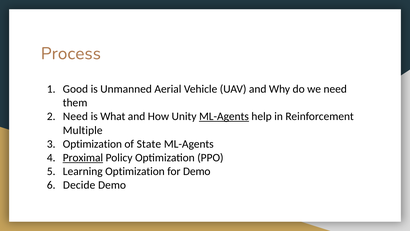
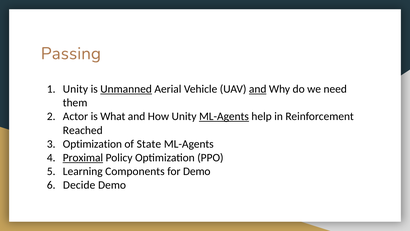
Process: Process -> Passing
Good at (75, 89): Good -> Unity
Unmanned underline: none -> present
and at (258, 89) underline: none -> present
Need at (75, 116): Need -> Actor
Multiple: Multiple -> Reached
Learning Optimization: Optimization -> Components
